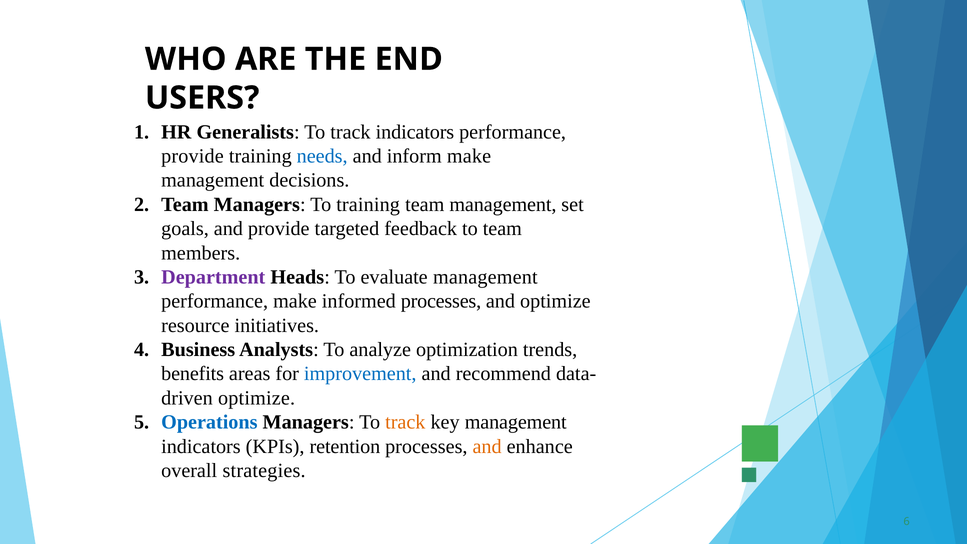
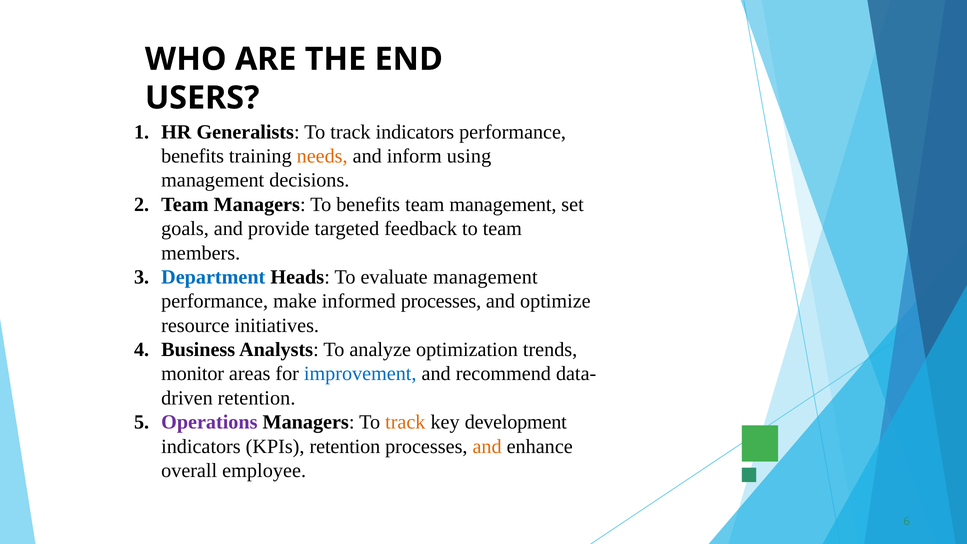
provide at (192, 156): provide -> benefits
needs colour: blue -> orange
inform make: make -> using
To training: training -> benefits
Department colour: purple -> blue
benefits: benefits -> monitor
optimize at (257, 398): optimize -> retention
Operations colour: blue -> purple
key management: management -> development
strategies: strategies -> employee
